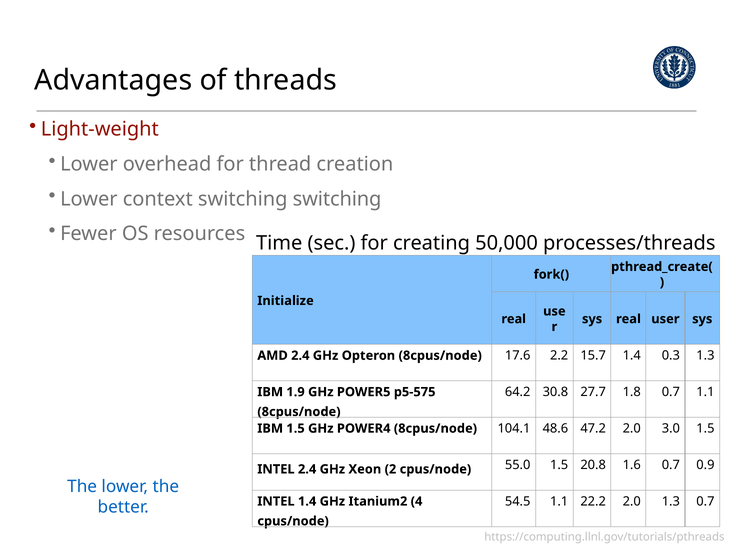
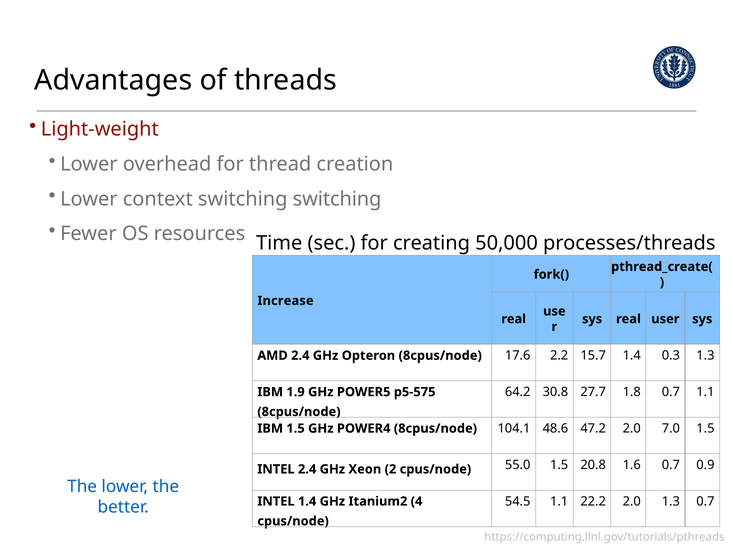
Initialize: Initialize -> Increase
3.0: 3.0 -> 7.0
